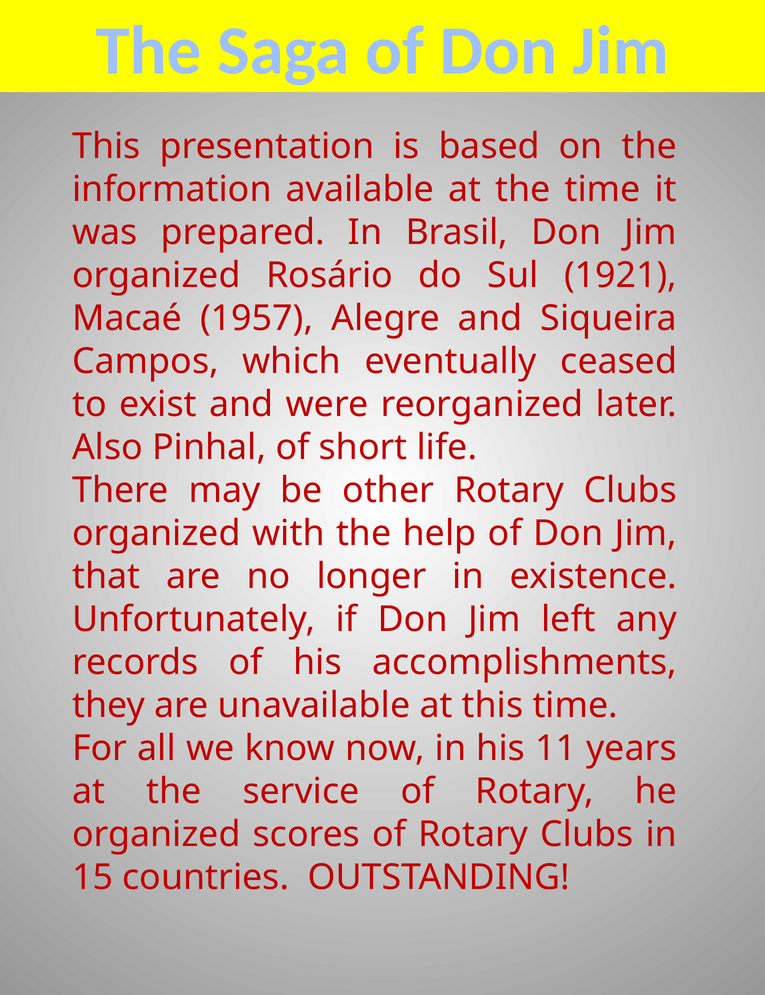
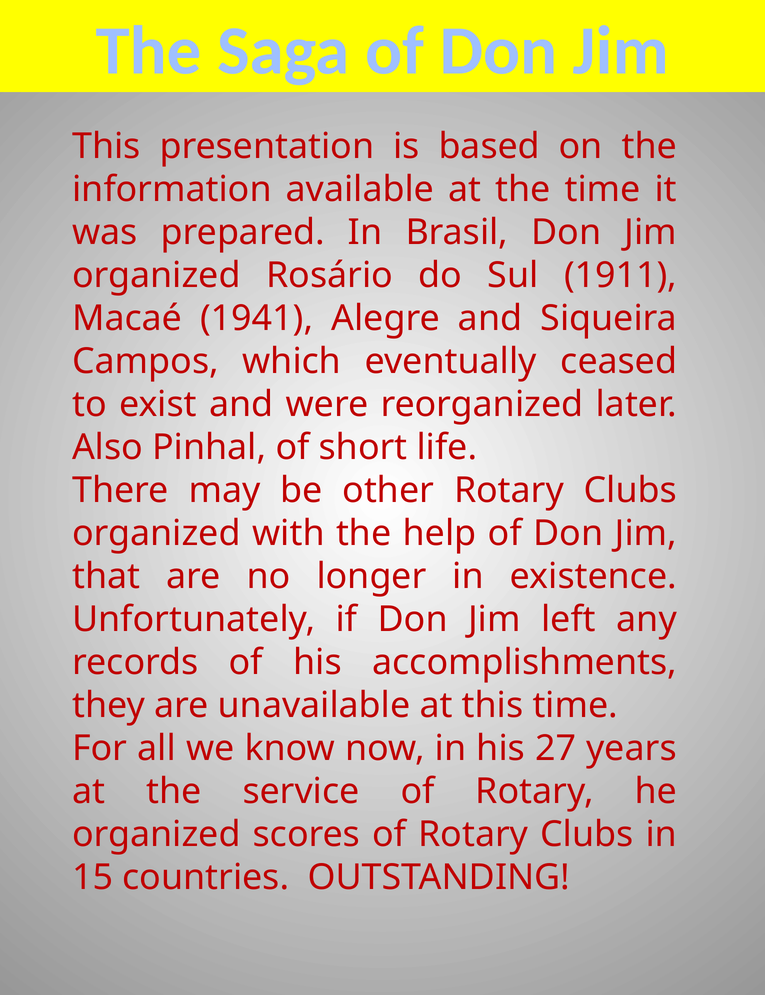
1921: 1921 -> 1911
1957: 1957 -> 1941
11: 11 -> 27
